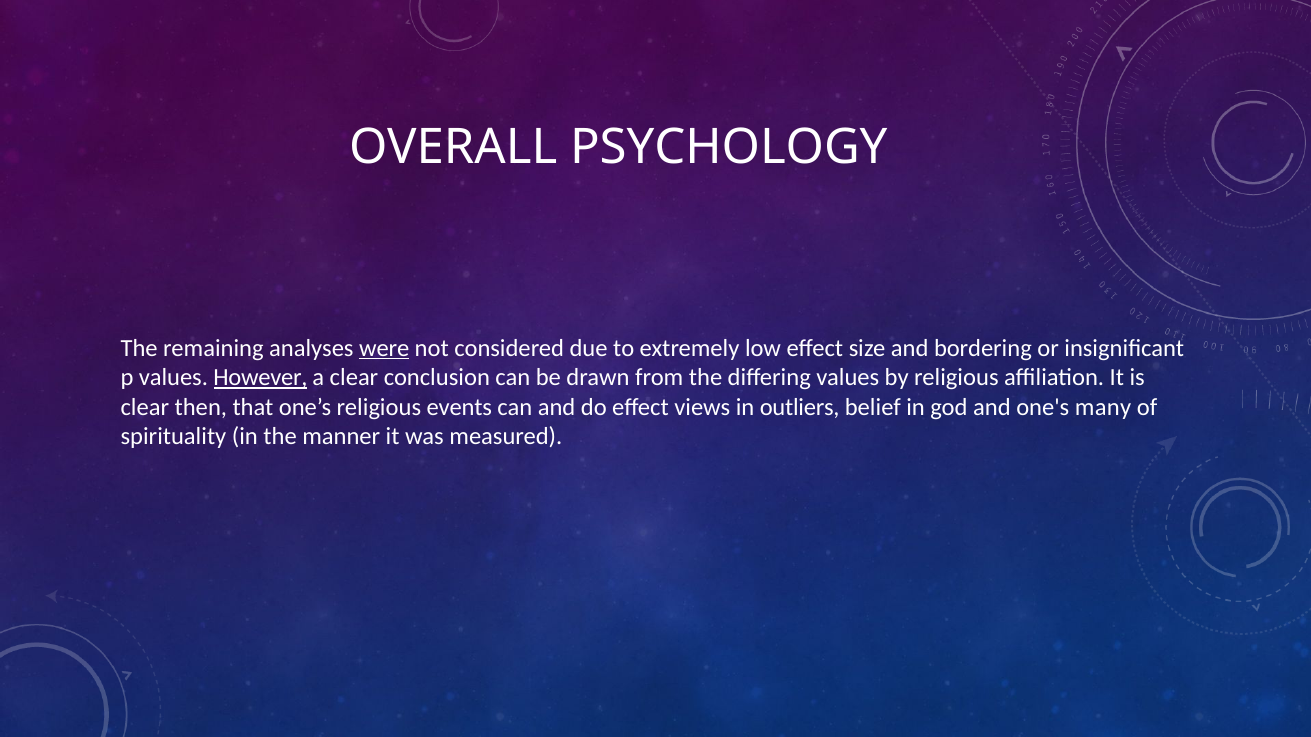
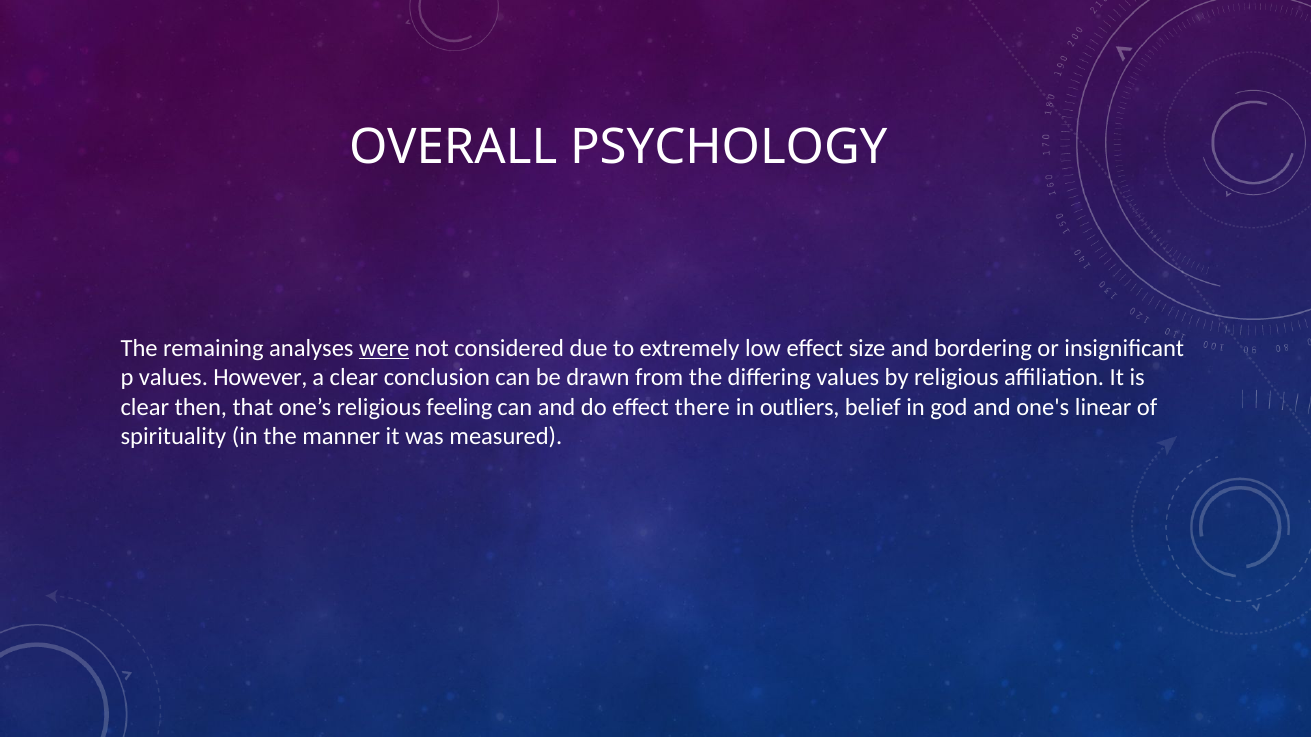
However underline: present -> none
events: events -> feeling
views: views -> there
many: many -> linear
